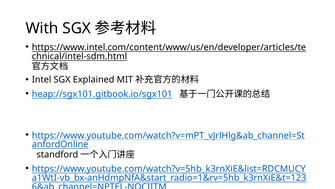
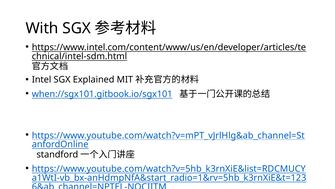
heap://sgx101.gitbook.io/sgx101: heap://sgx101.gitbook.io/sgx101 -> when://sgx101.gitbook.io/sgx101
